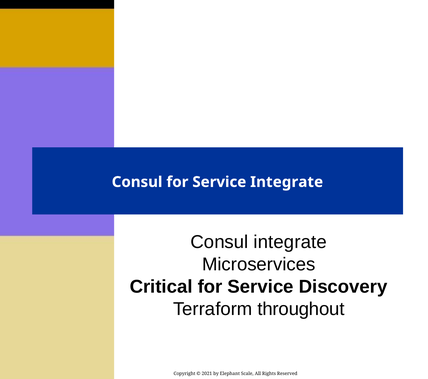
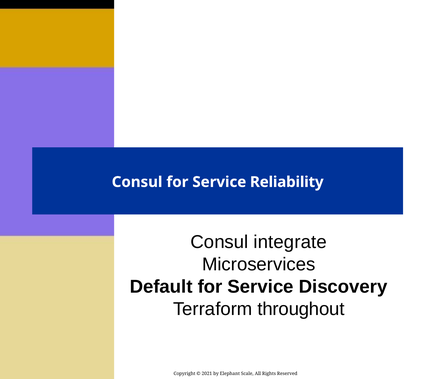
Service Integrate: Integrate -> Reliability
Critical: Critical -> Default
